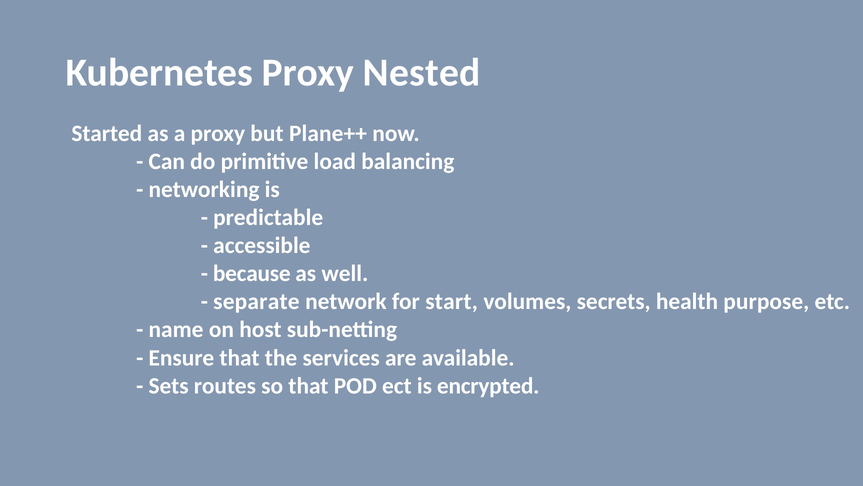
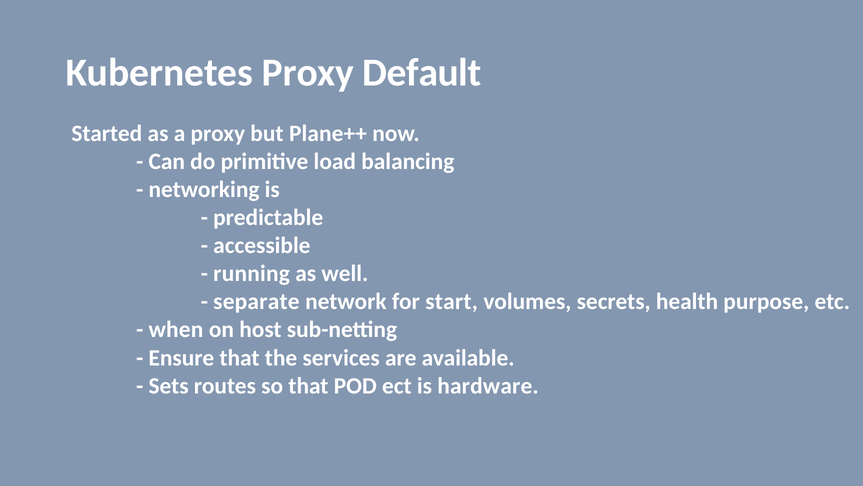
Nested: Nested -> Default
because: because -> running
name: name -> when
encrypted: encrypted -> hardware
